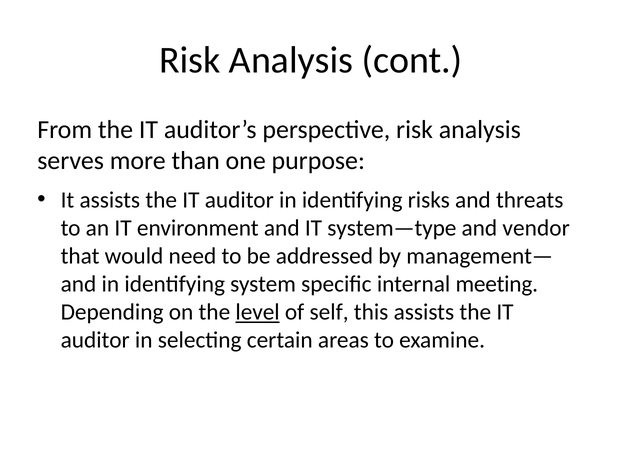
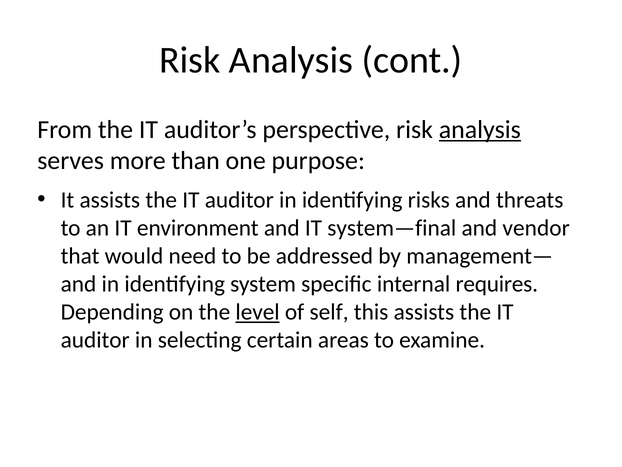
analysis at (480, 129) underline: none -> present
system—type: system—type -> system—final
meeting: meeting -> requires
